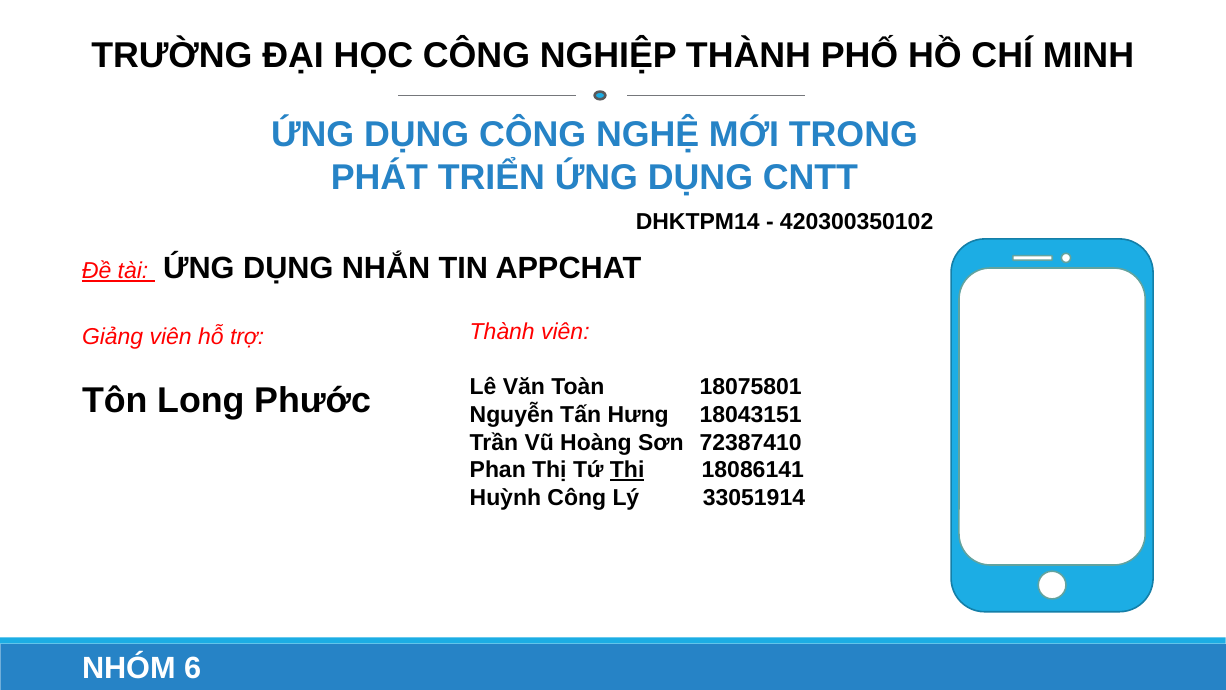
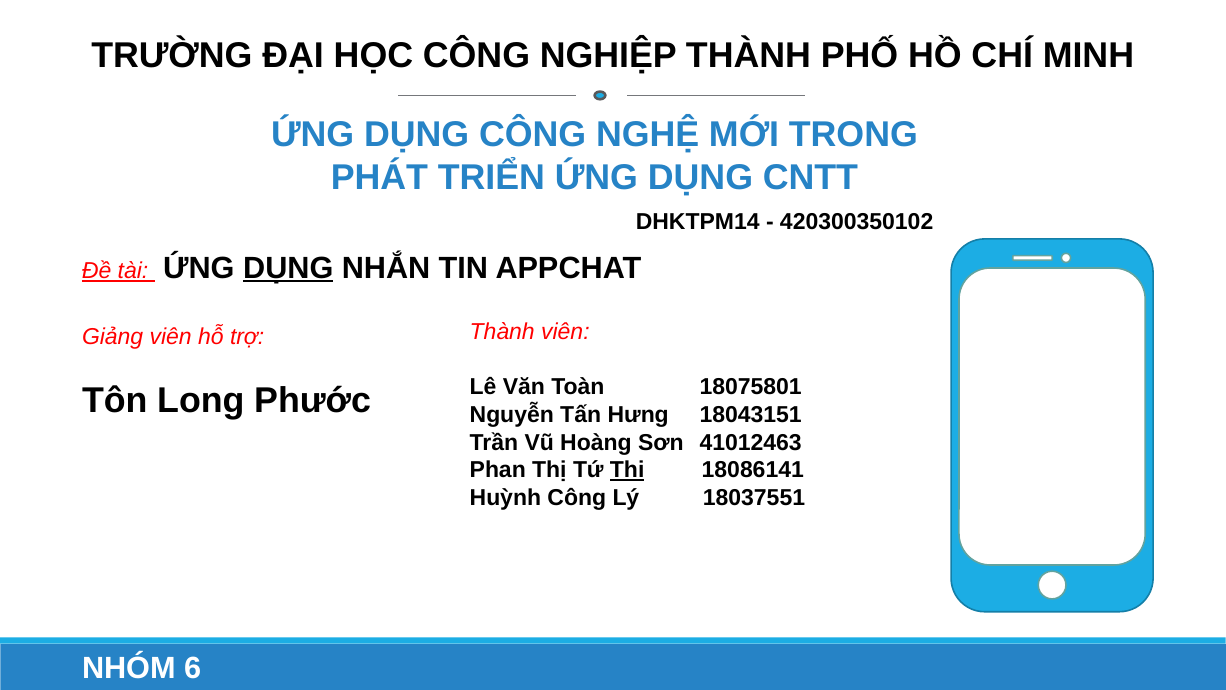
DỤNG at (288, 268) underline: none -> present
72387410: 72387410 -> 41012463
33051914: 33051914 -> 18037551
